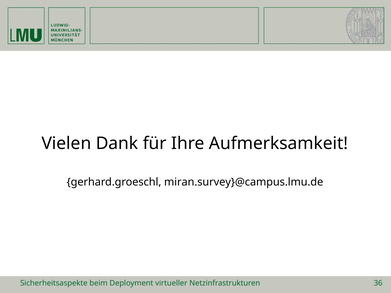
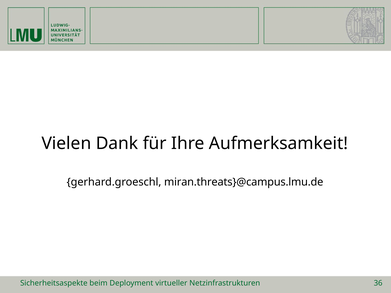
miran.survey}@campus.lmu.de: miran.survey}@campus.lmu.de -> miran.threats}@campus.lmu.de
